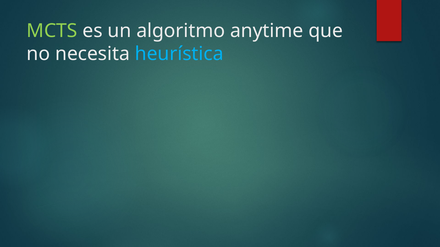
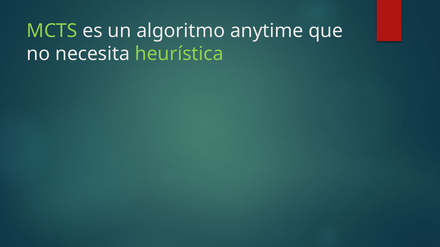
heurística colour: light blue -> light green
